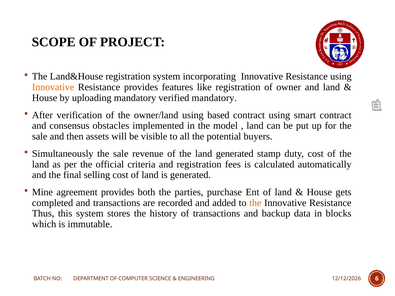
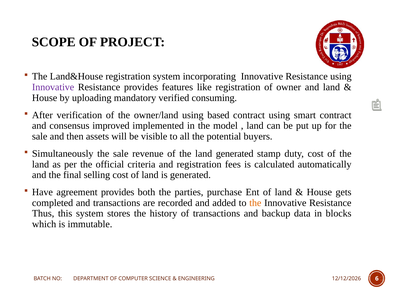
Innovative at (53, 87) colour: orange -> purple
verified mandatory: mandatory -> consuming
obstacles: obstacles -> improved
Mine: Mine -> Have
